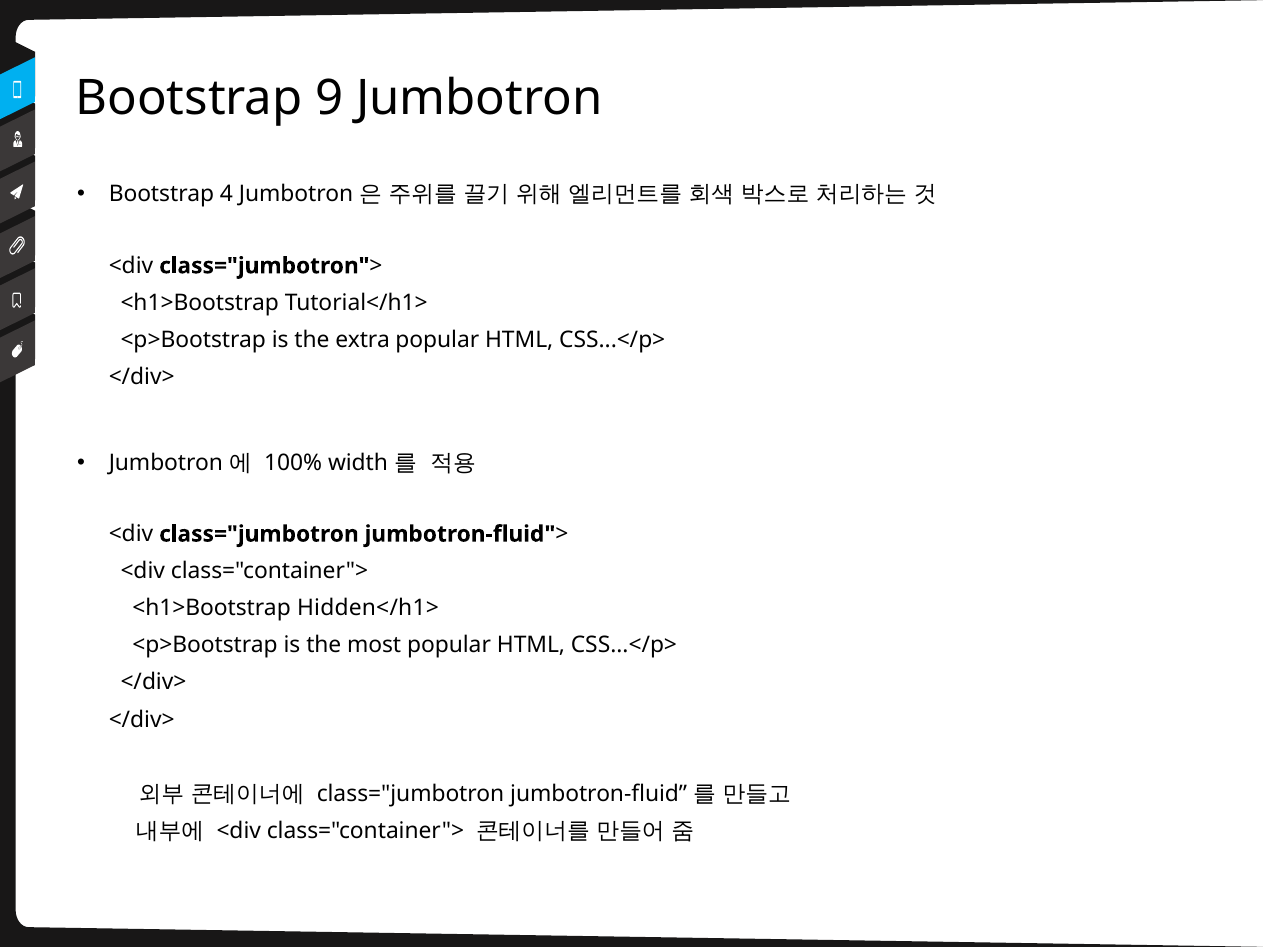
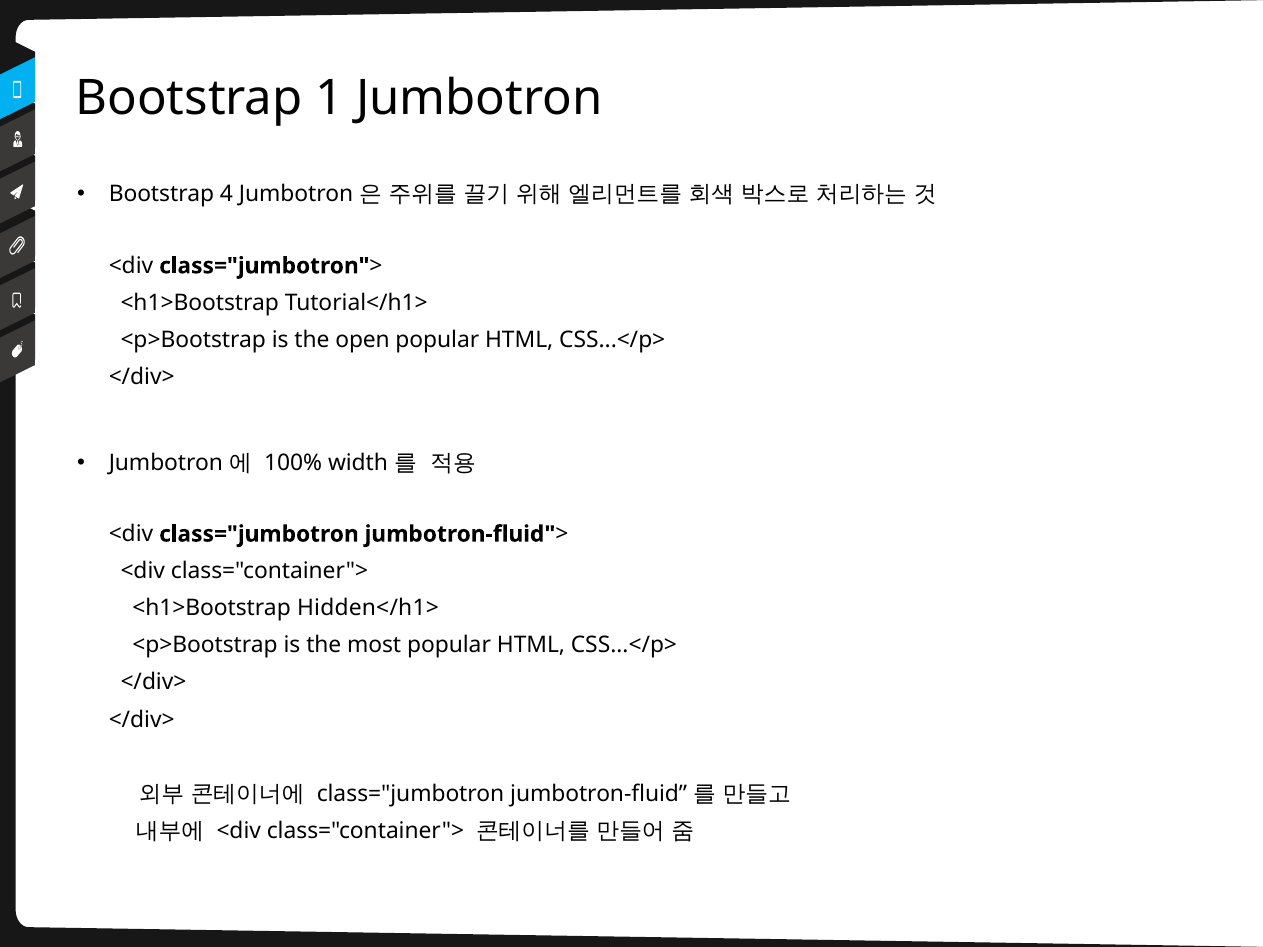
9: 9 -> 1
extra: extra -> open
